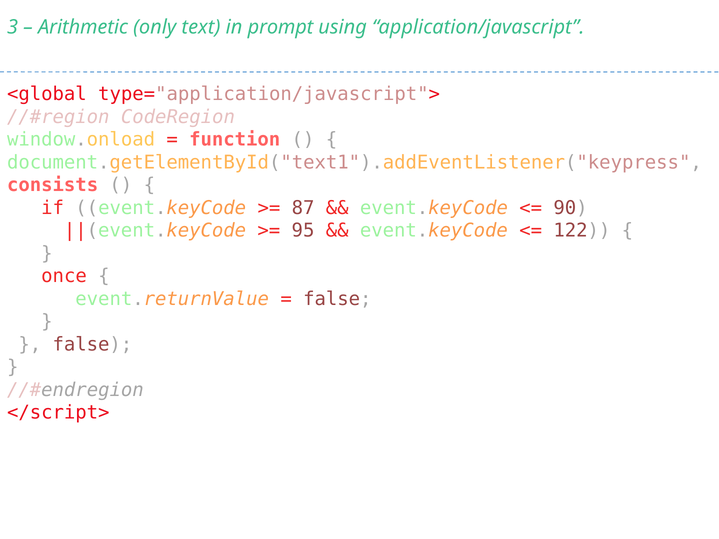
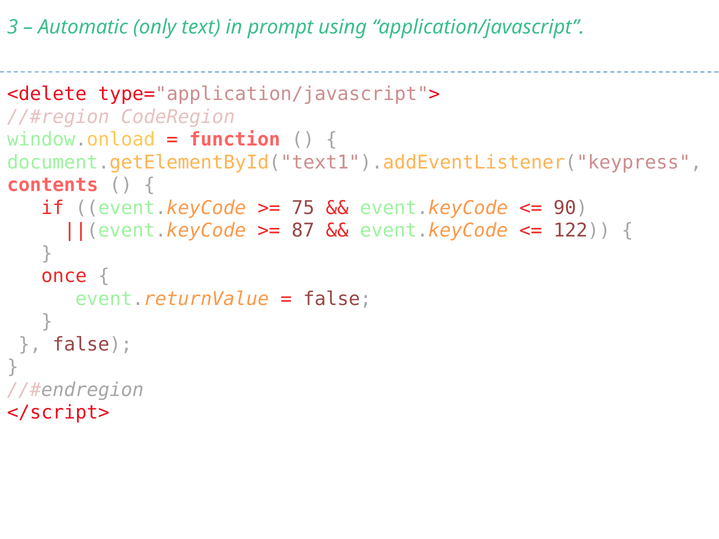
Arithmetic: Arithmetic -> Automatic
<global: <global -> <delete
consists: consists -> contents
87: 87 -> 75
95: 95 -> 87
